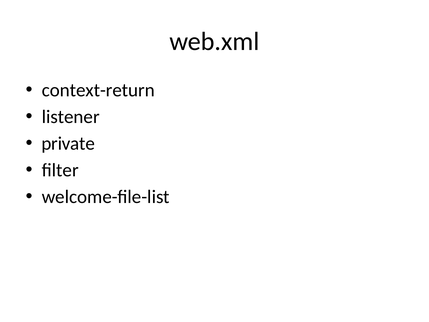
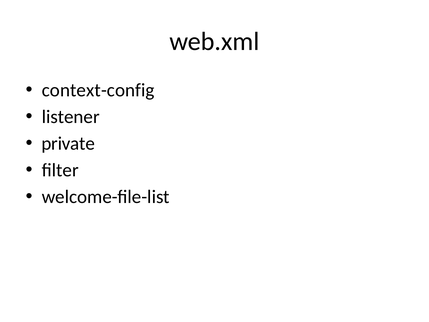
context-return: context-return -> context-config
